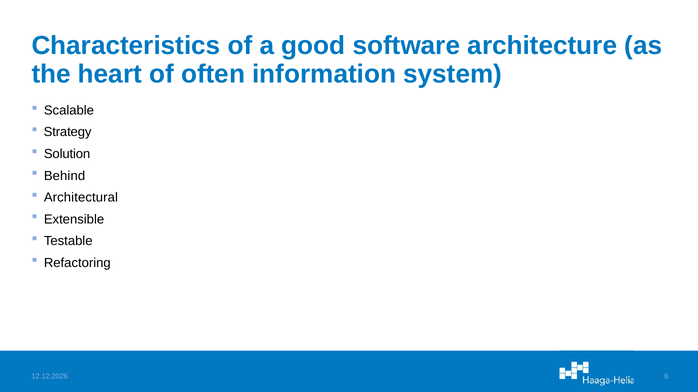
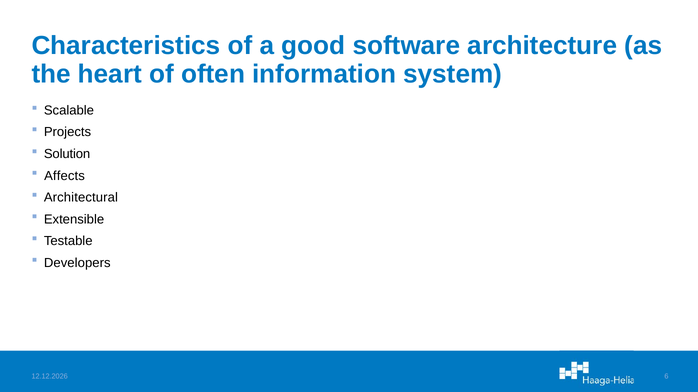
Strategy: Strategy -> Projects
Behind: Behind -> Affects
Refactoring: Refactoring -> Developers
